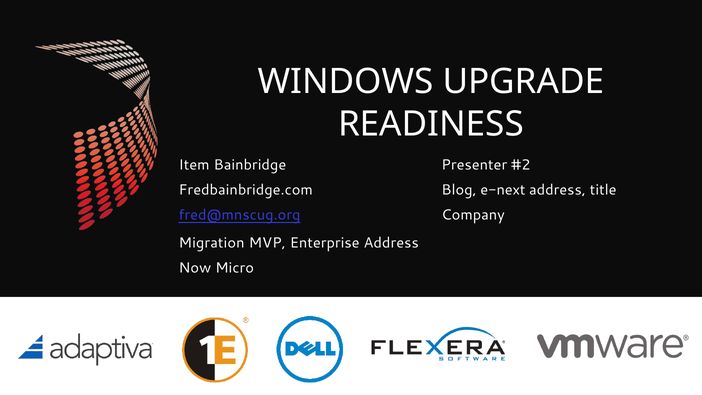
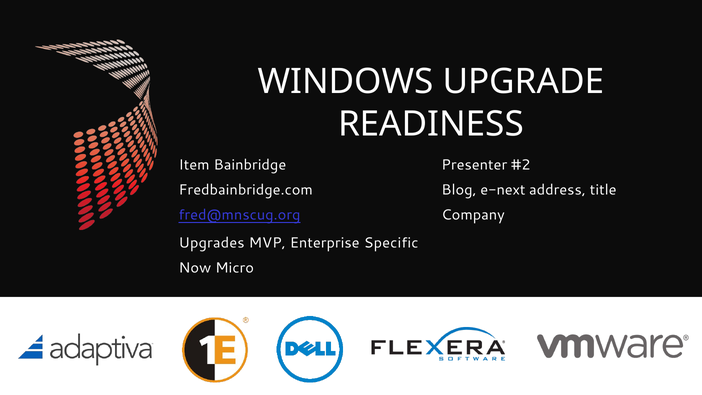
Migration: Migration -> Upgrades
Enterprise Address: Address -> Specific
